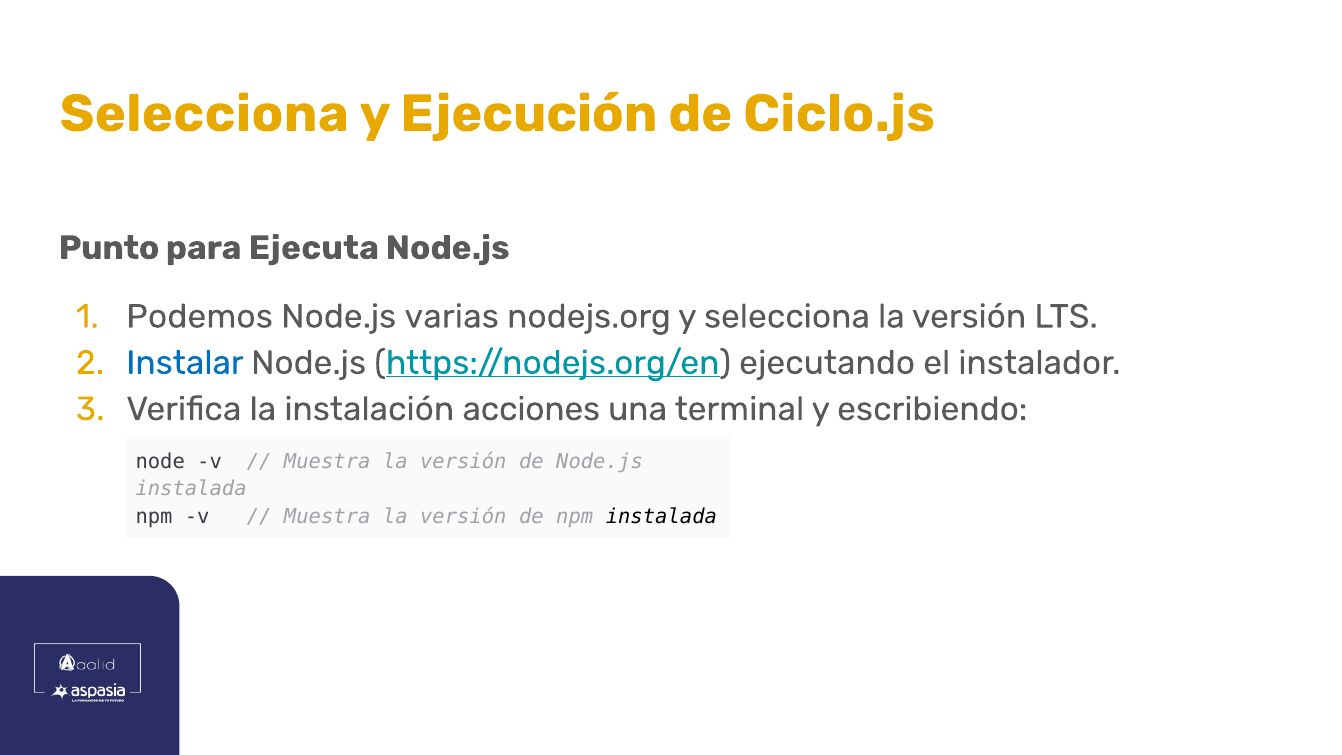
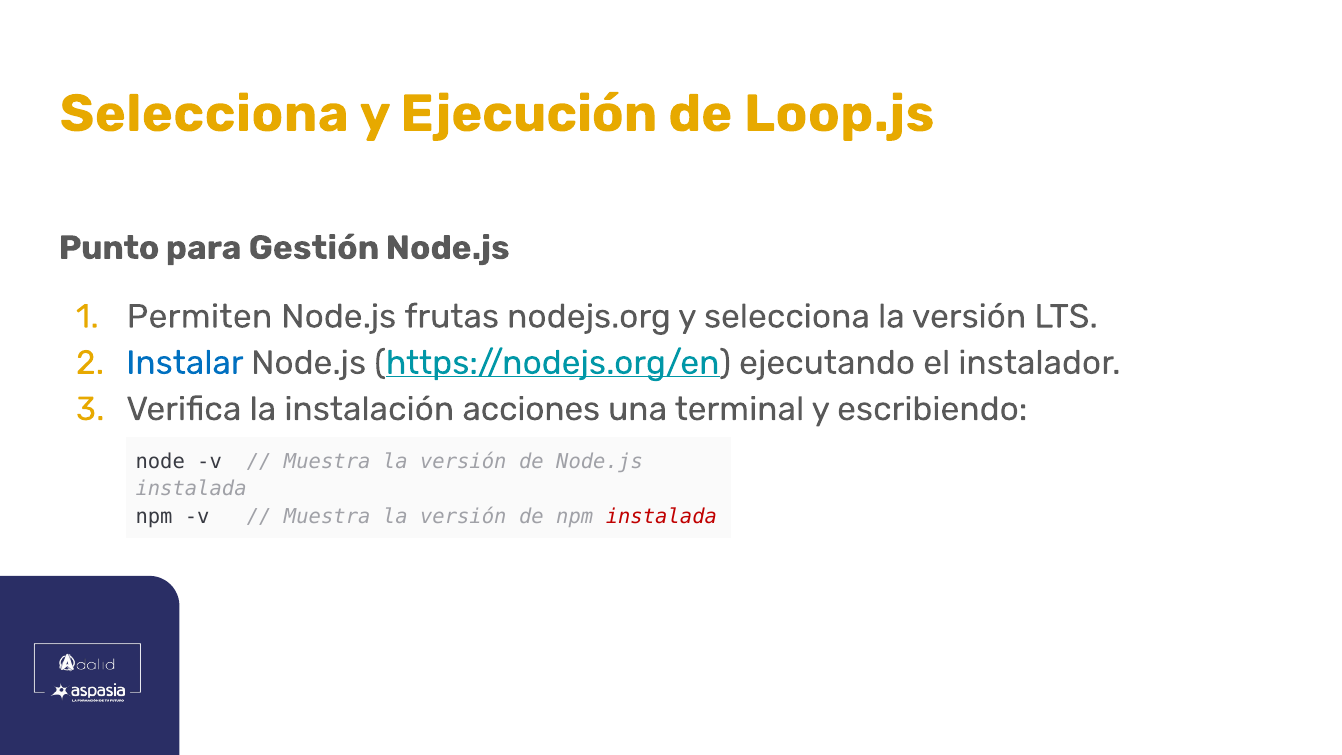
Ciclo.js: Ciclo.js -> Loop.js
Ejecuta: Ejecuta -> Gestión
Podemos: Podemos -> Permiten
varias: varias -> frutas
instalada at (661, 517) colour: black -> red
